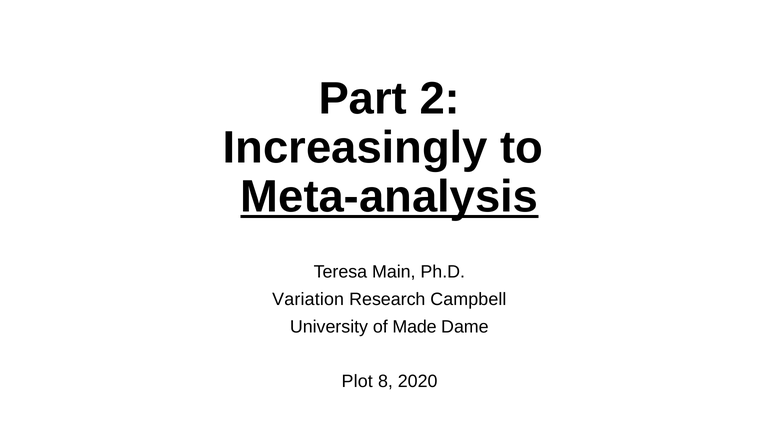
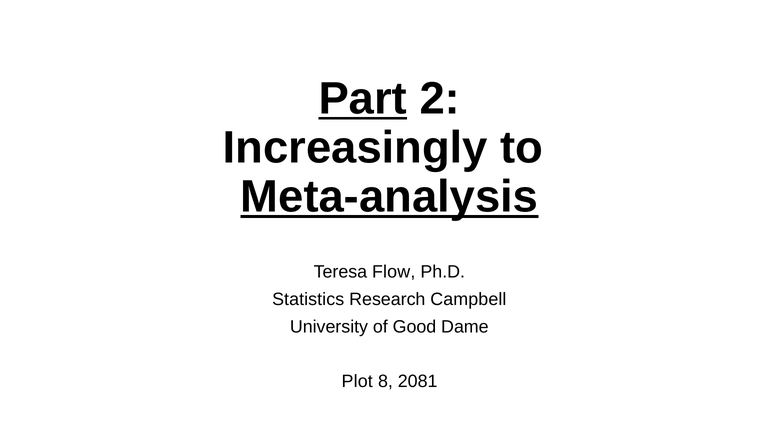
Part underline: none -> present
Main: Main -> Flow
Variation: Variation -> Statistics
Made: Made -> Good
2020: 2020 -> 2081
